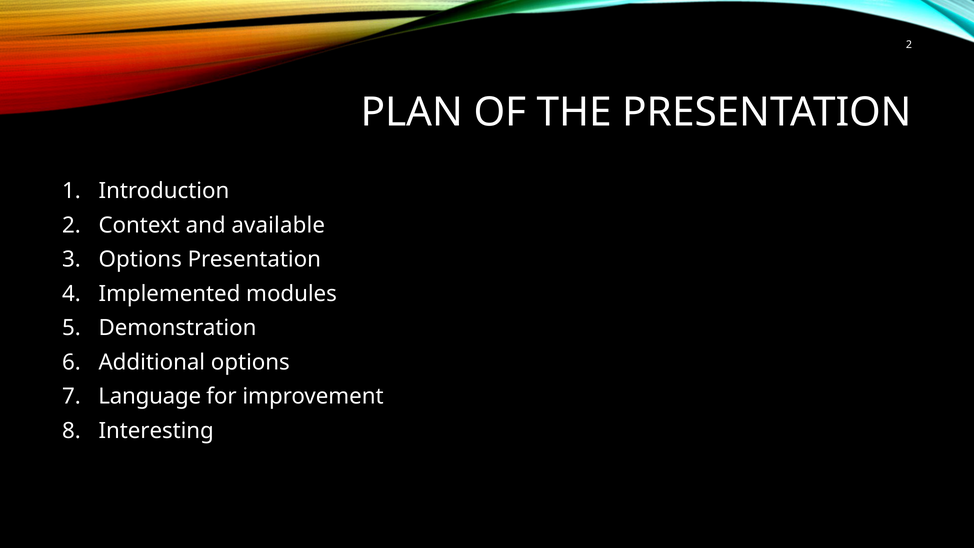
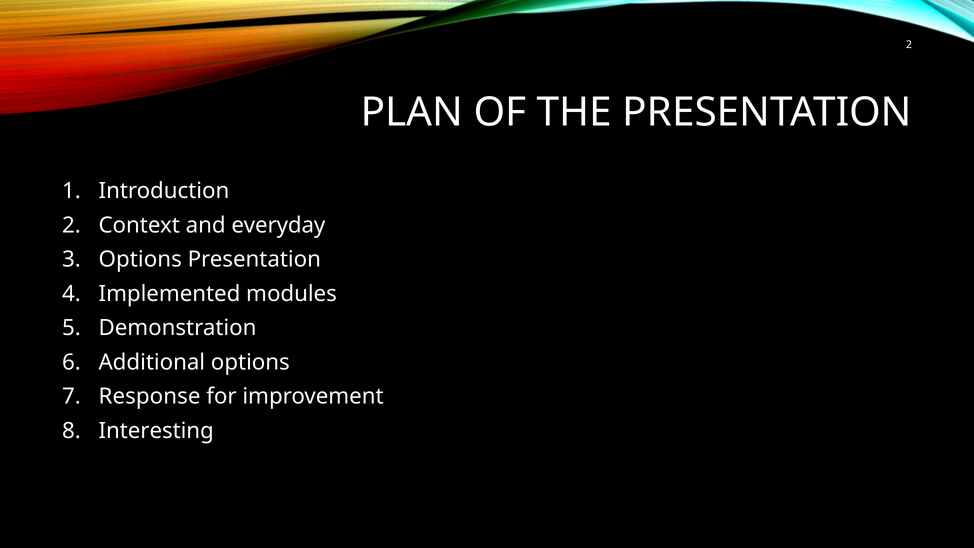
available: available -> everyday
Language: Language -> Response
